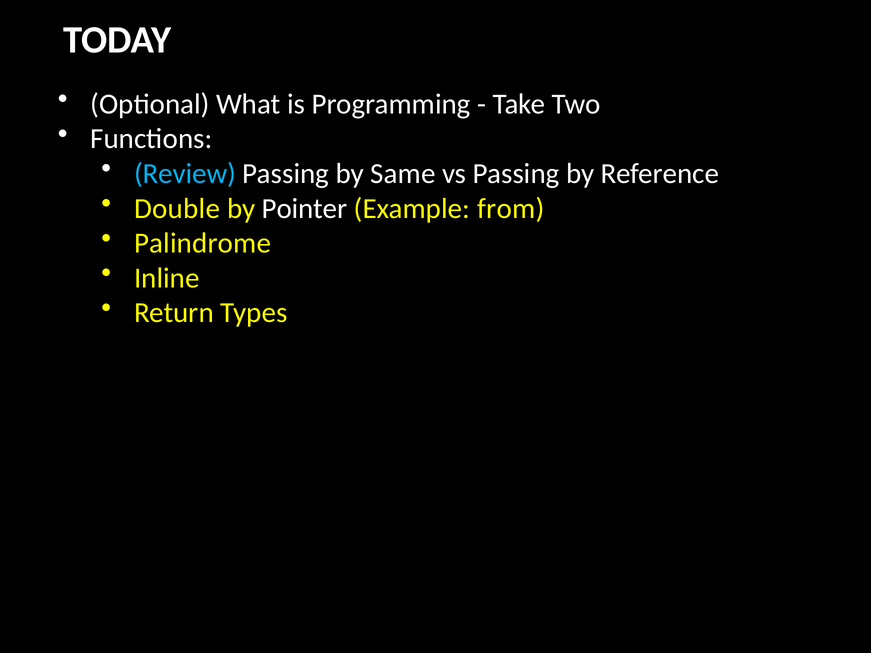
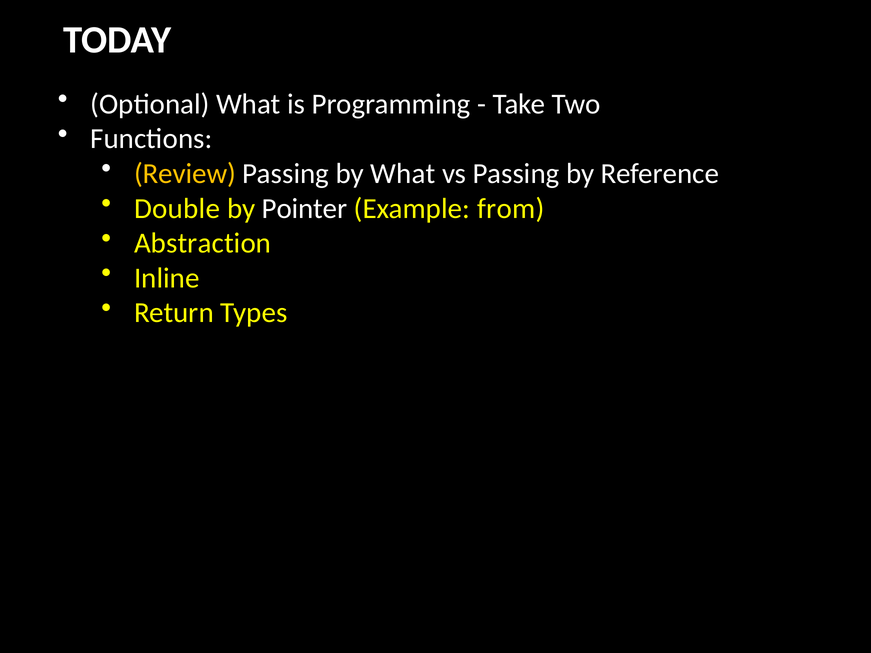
Review colour: light blue -> yellow
by Same: Same -> What
Palindrome: Palindrome -> Abstraction
